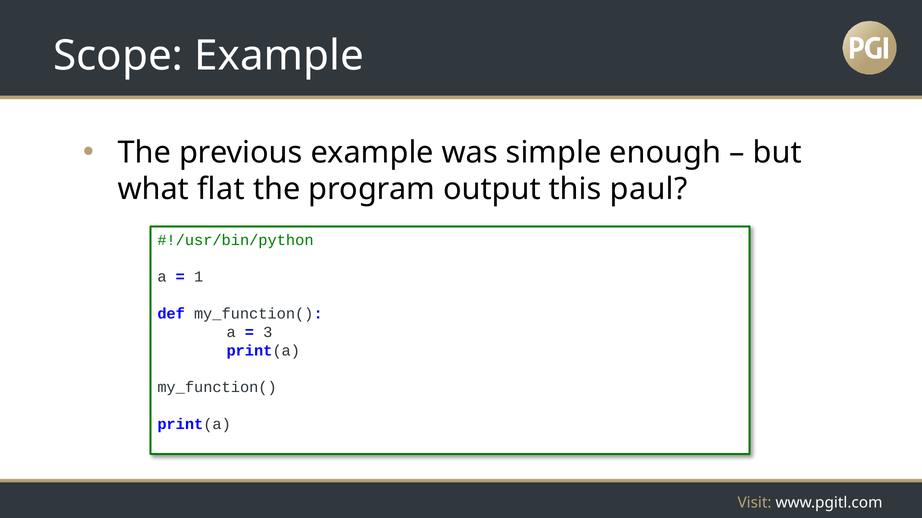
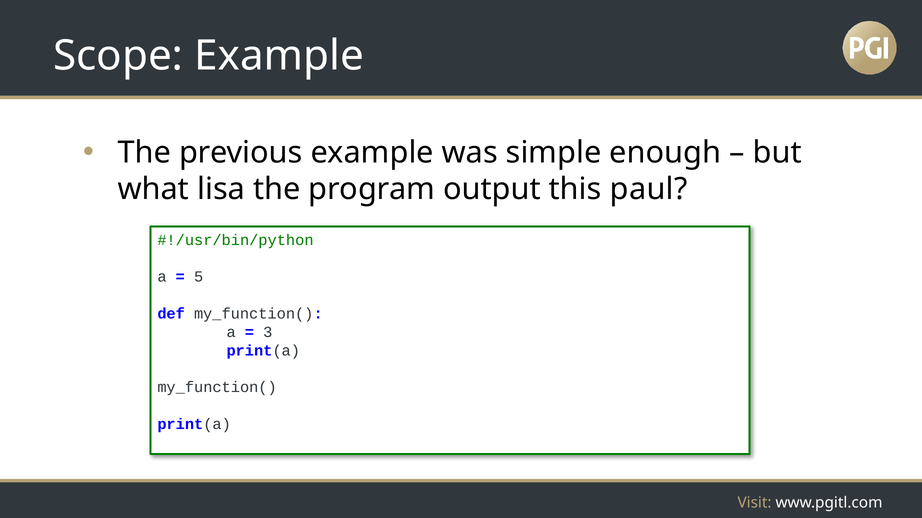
flat: flat -> lisa
1: 1 -> 5
